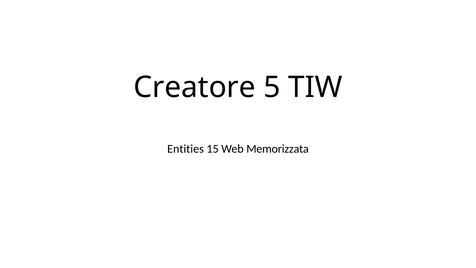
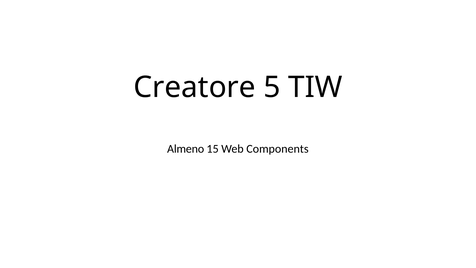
Entities: Entities -> Almeno
Memorizzata: Memorizzata -> Components
